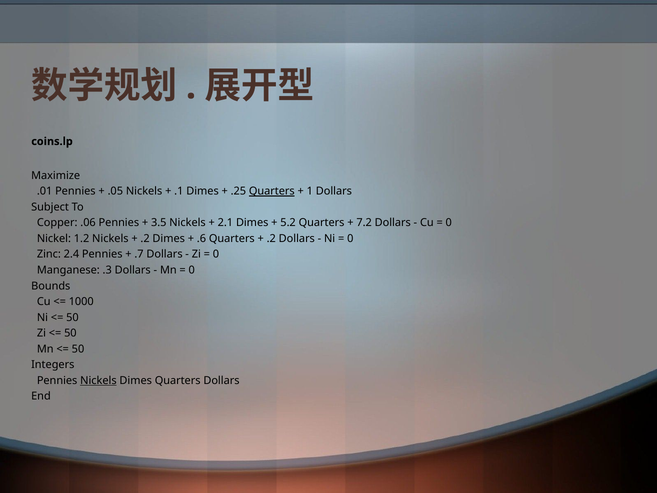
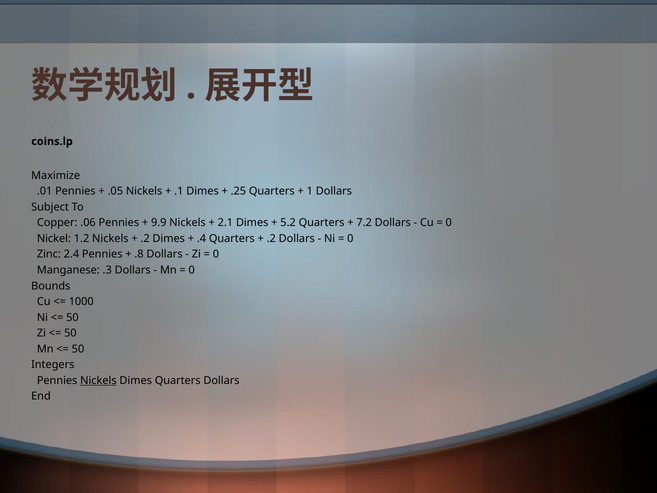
Quarters at (272, 191) underline: present -> none
3.5: 3.5 -> 9.9
.6: .6 -> .4
.7: .7 -> .8
